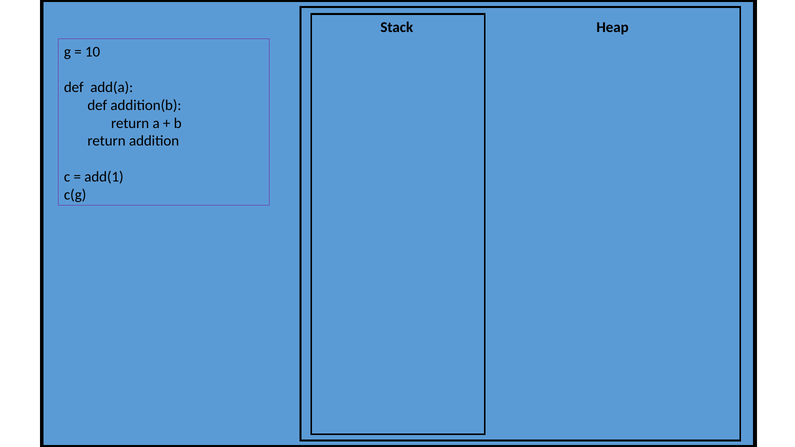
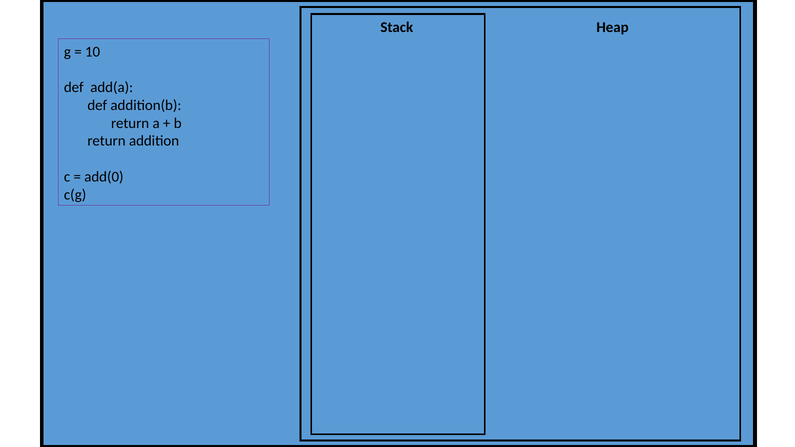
add(1: add(1 -> add(0
